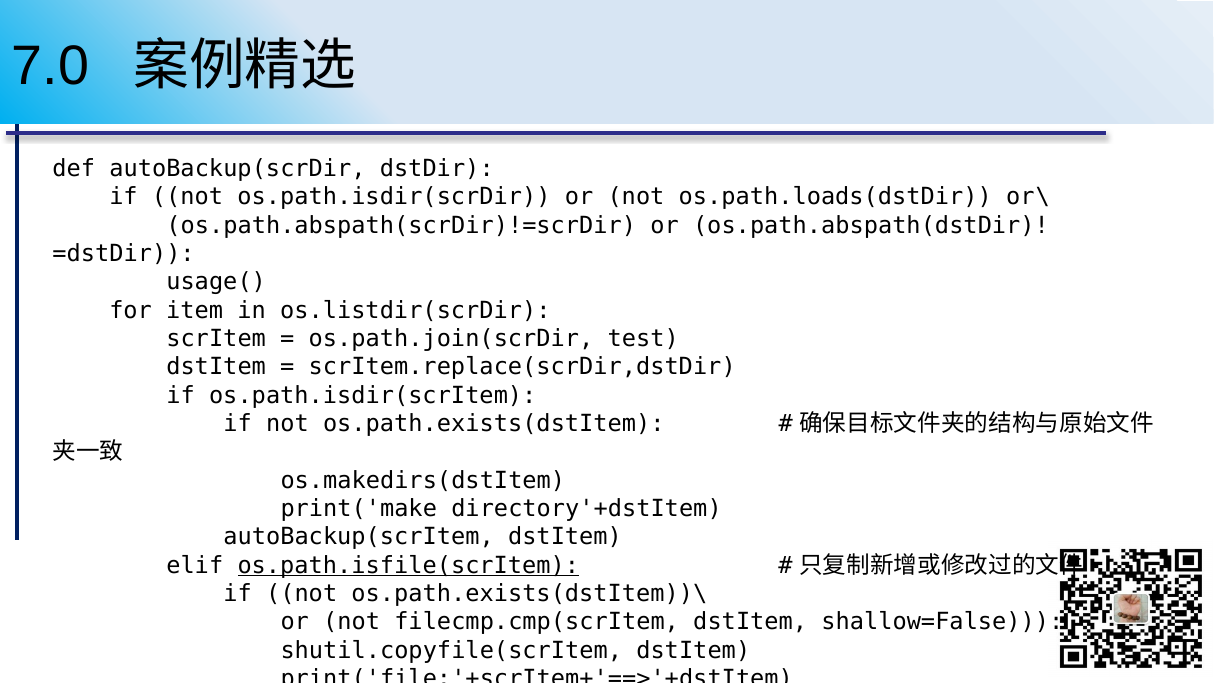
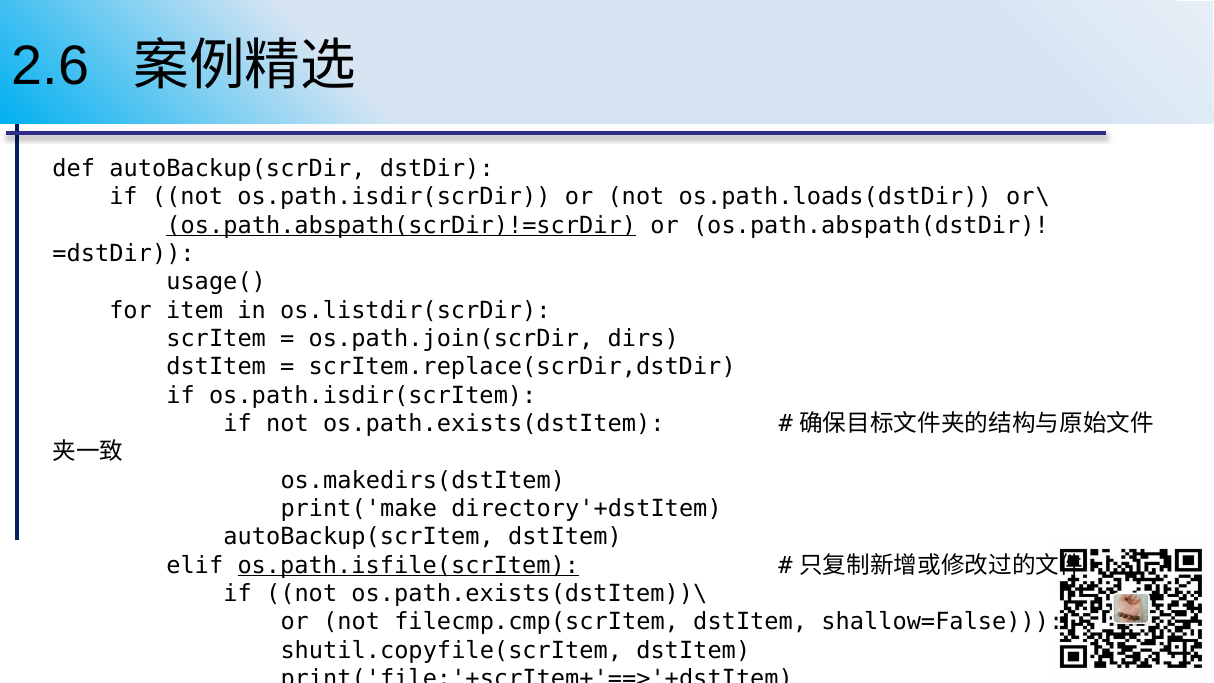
7.0: 7.0 -> 2.6
os.path.abspath(scrDir)!=scrDir underline: none -> present
test: test -> dirs
